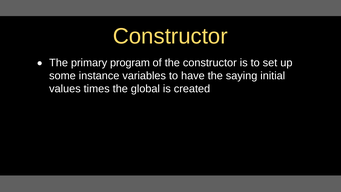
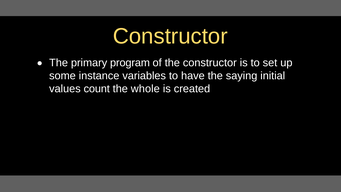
times: times -> count
global: global -> whole
